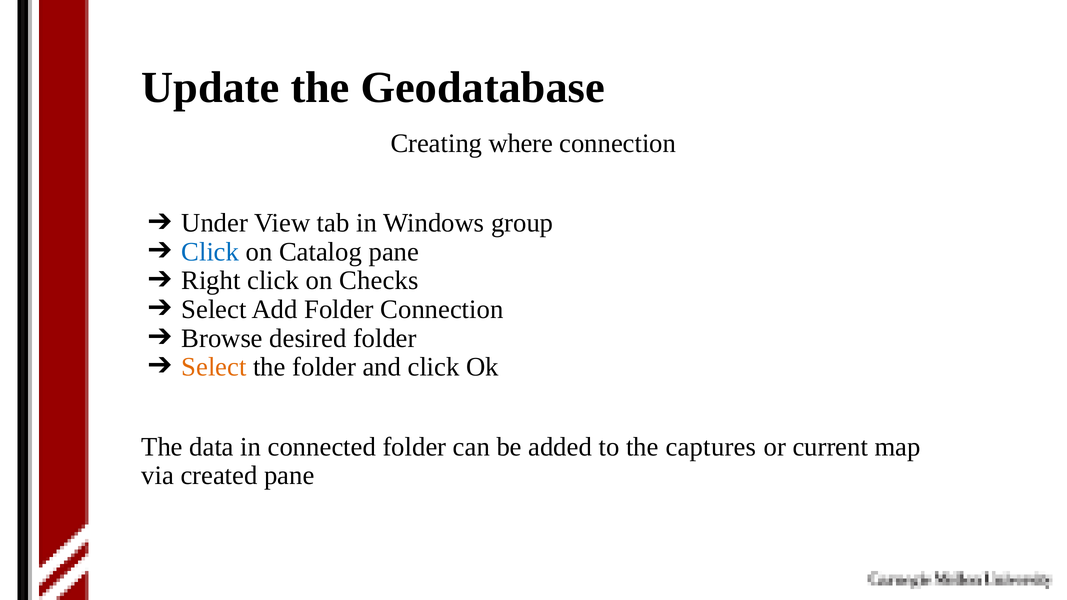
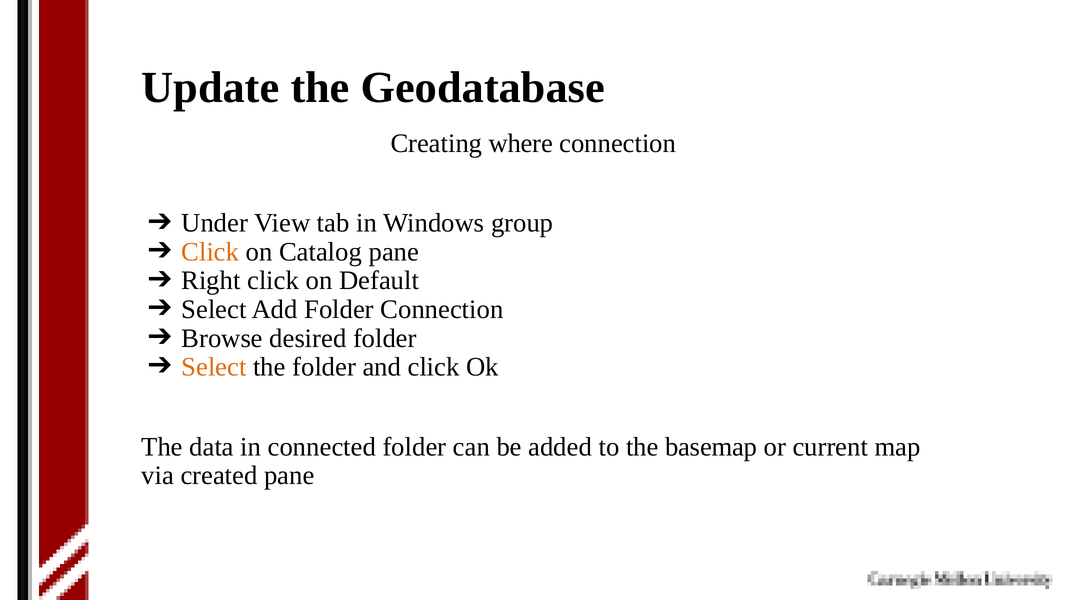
Click at (210, 252) colour: blue -> orange
Checks: Checks -> Default
captures: captures -> basemap
